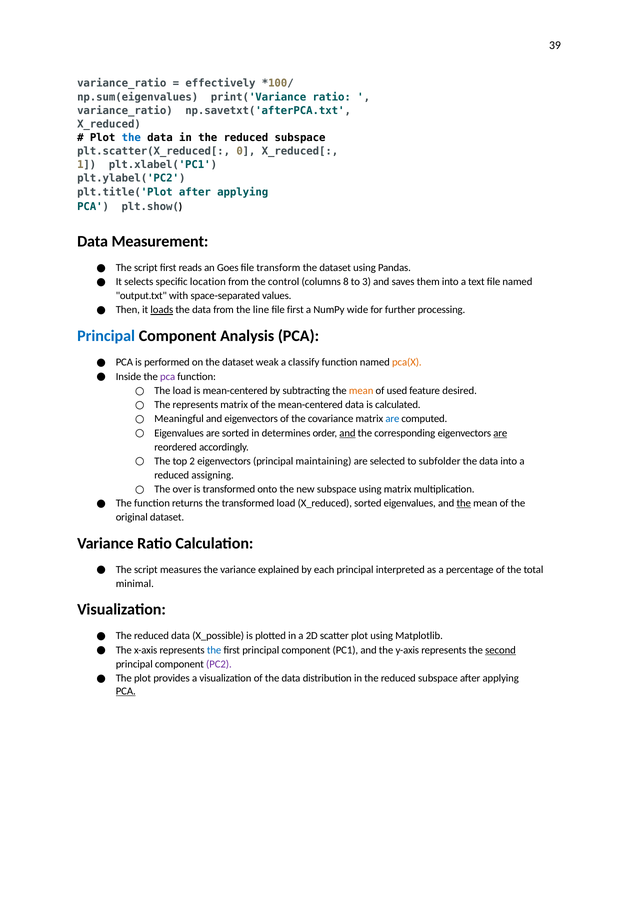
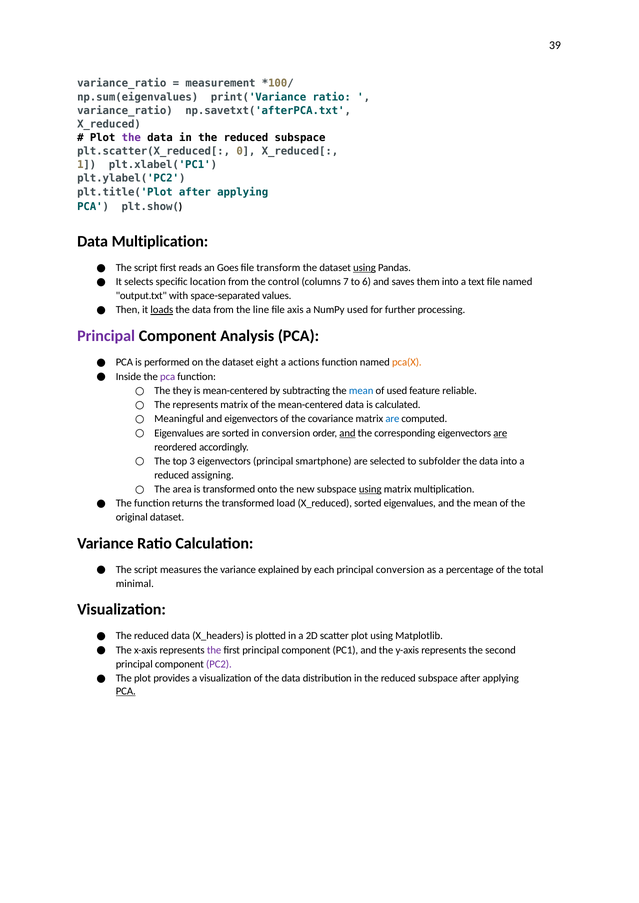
effectively: effectively -> measurement
the at (131, 138) colour: blue -> purple
Data Measurement: Measurement -> Multiplication
using at (364, 268) underline: none -> present
8: 8 -> 7
3: 3 -> 6
file first: first -> axis
NumPy wide: wide -> used
Principal at (106, 336) colour: blue -> purple
weak: weak -> eight
classify: classify -> actions
The load: load -> they
mean at (361, 391) colour: orange -> blue
desired: desired -> reliable
in determines: determines -> conversion
2: 2 -> 3
maintaining: maintaining -> smartphone
over: over -> area
using at (370, 489) underline: none -> present
the at (464, 503) underline: present -> none
principal interpreted: interpreted -> conversion
X_possible: X_possible -> X_headers
the at (214, 650) colour: blue -> purple
second underline: present -> none
